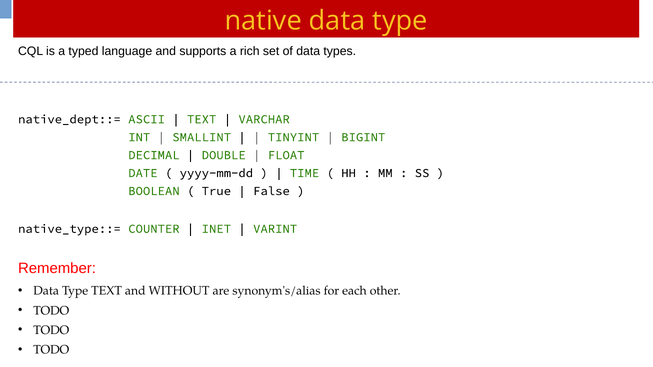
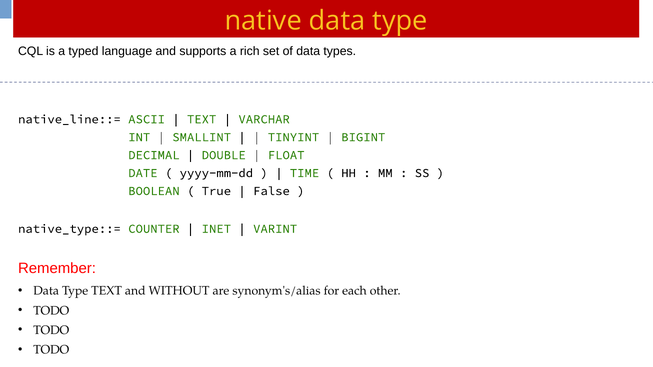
native_dept::=: native_dept::= -> native_line::=
